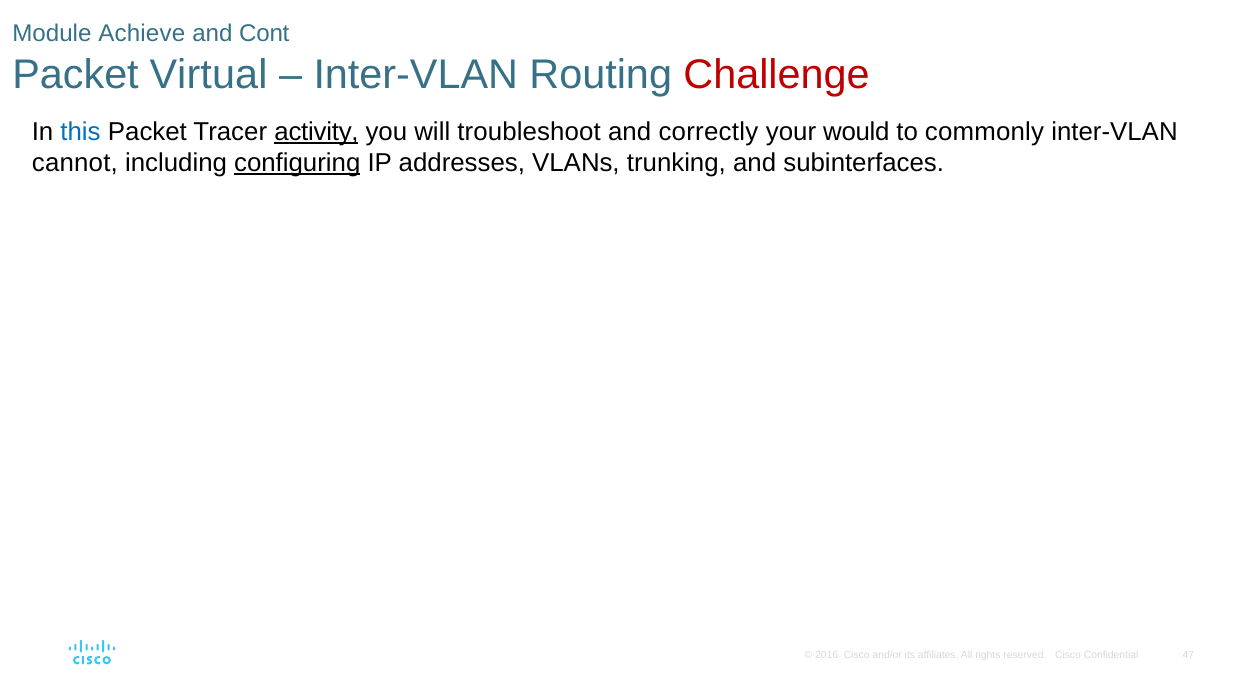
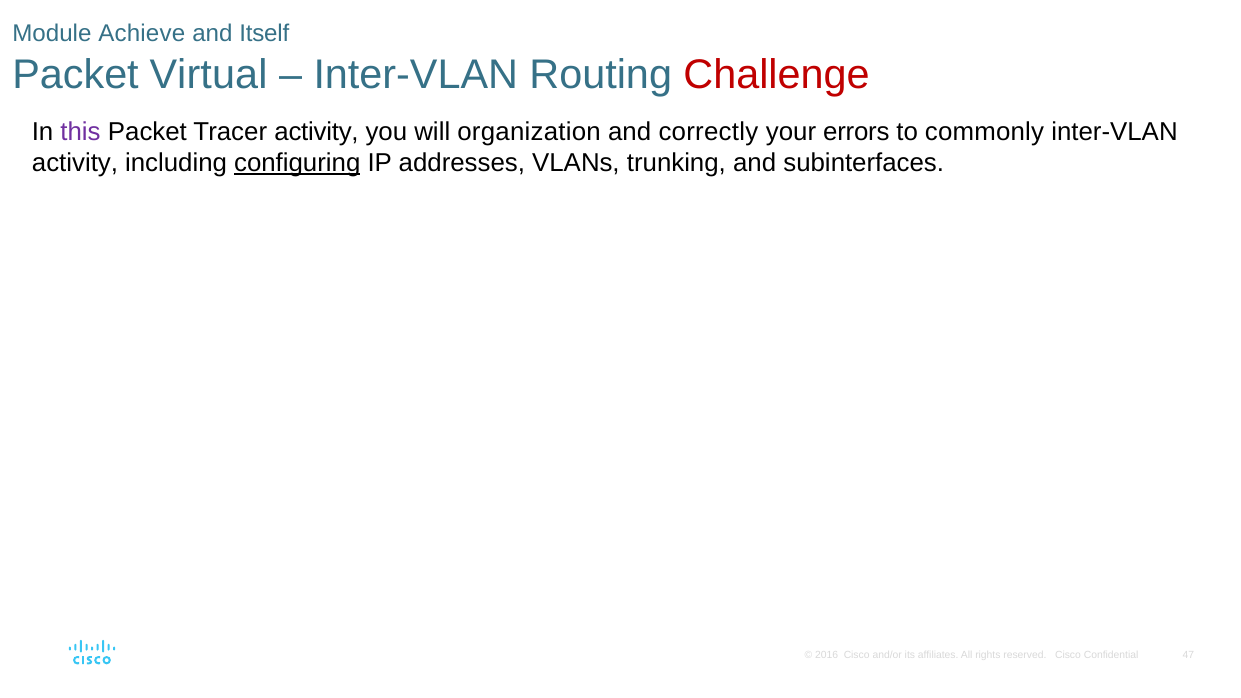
Cont: Cont -> Itself
this colour: blue -> purple
activity at (317, 132) underline: present -> none
troubleshoot: troubleshoot -> organization
would: would -> errors
cannot at (75, 163): cannot -> activity
